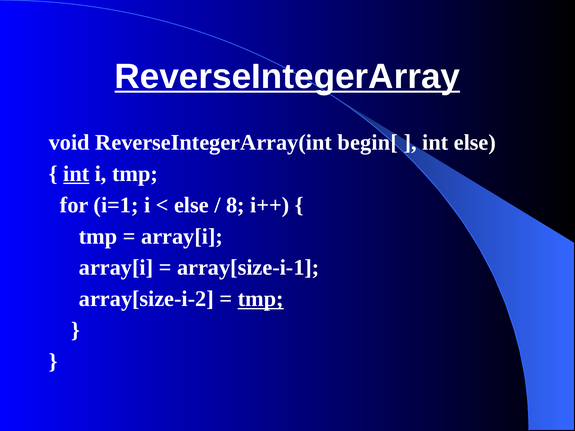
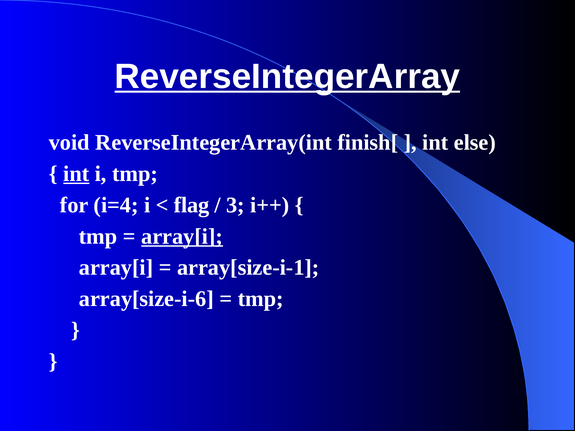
begin[: begin[ -> finish[
i=1: i=1 -> i=4
else at (191, 205): else -> flag
8: 8 -> 3
array[i at (182, 236) underline: none -> present
array[size-i-2: array[size-i-2 -> array[size-i-6
tmp at (261, 299) underline: present -> none
